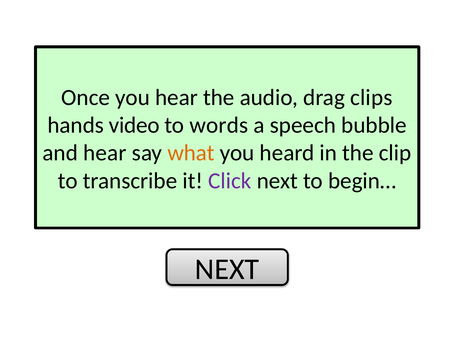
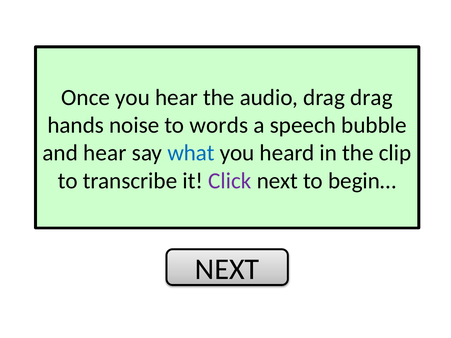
drag clips: clips -> drag
video: video -> noise
what colour: orange -> blue
